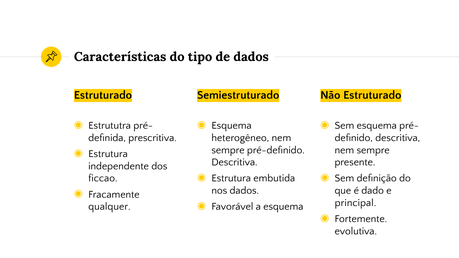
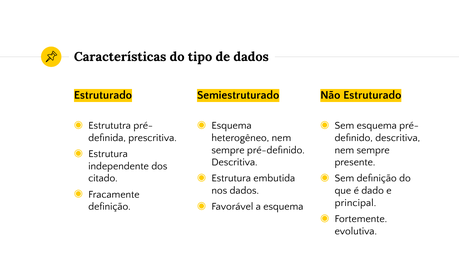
ficcao: ficcao -> citado
qualquer at (109, 207): qualquer -> definição
